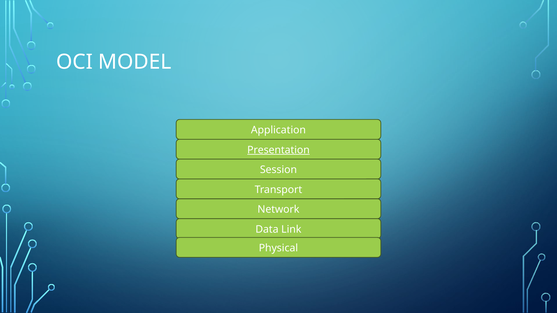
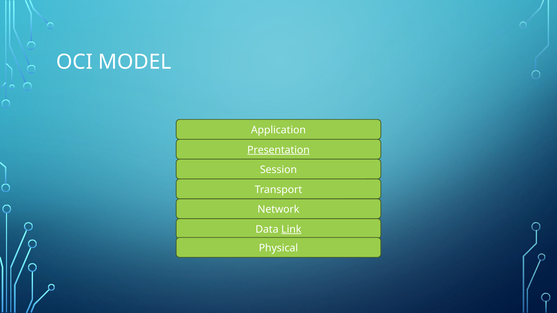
Link underline: none -> present
